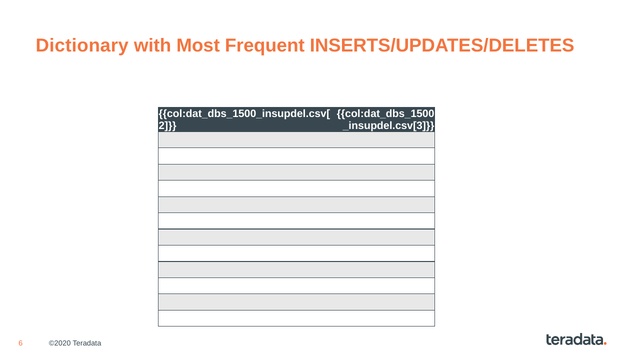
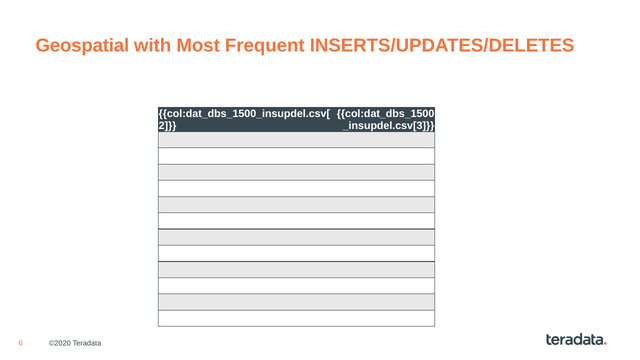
Dictionary: Dictionary -> Geospatial
